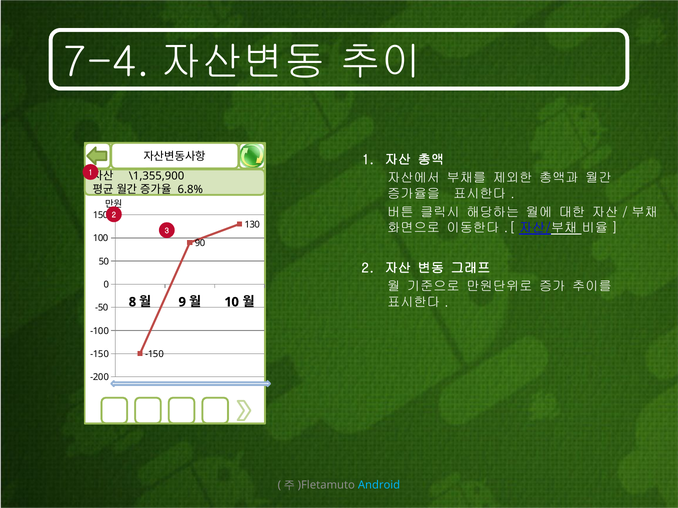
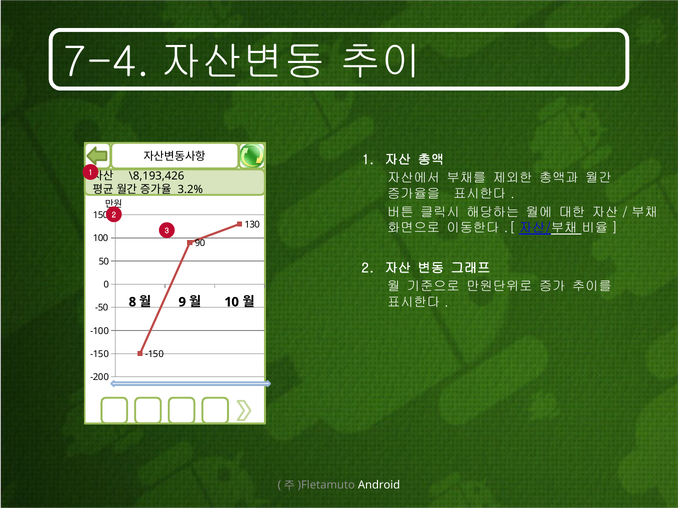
\1,355,900: \1,355,900 -> \8,193,426
6.8%: 6.8% -> 3.2%
Android colour: light blue -> white
